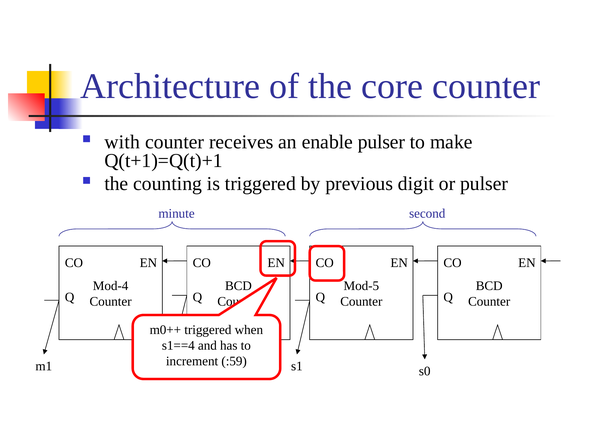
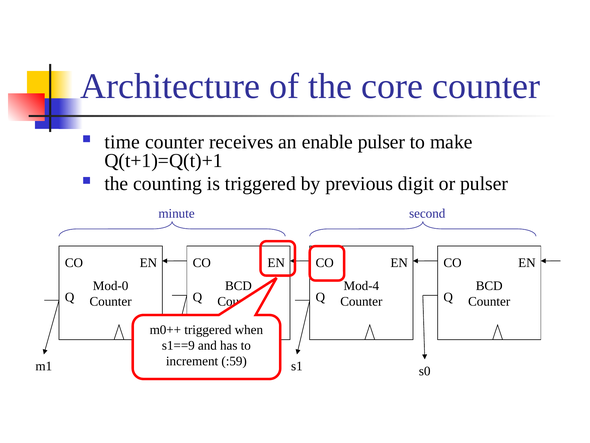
with: with -> time
Mod-4: Mod-4 -> Mod-0
Mod-5: Mod-5 -> Mod-4
s1==4: s1==4 -> s1==9
